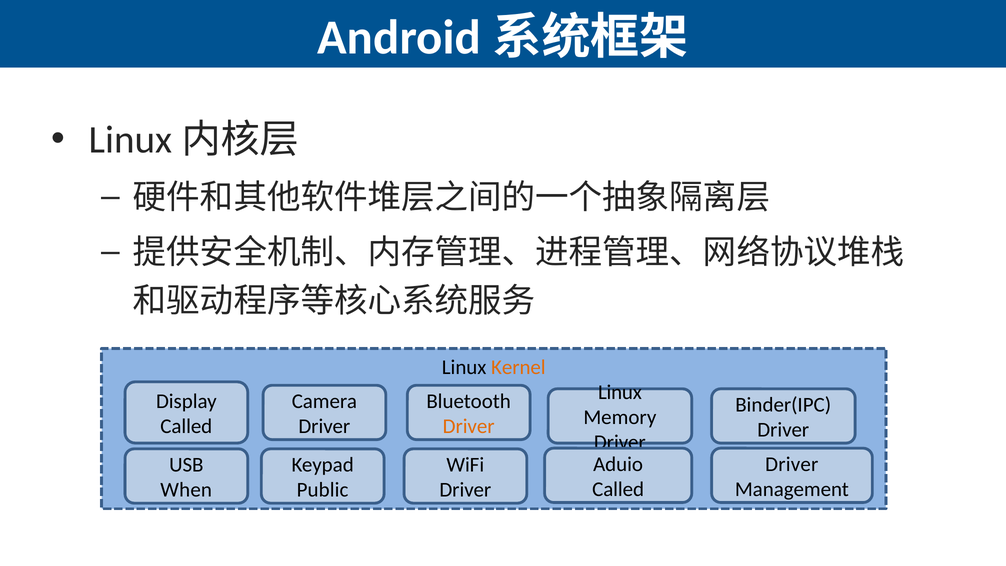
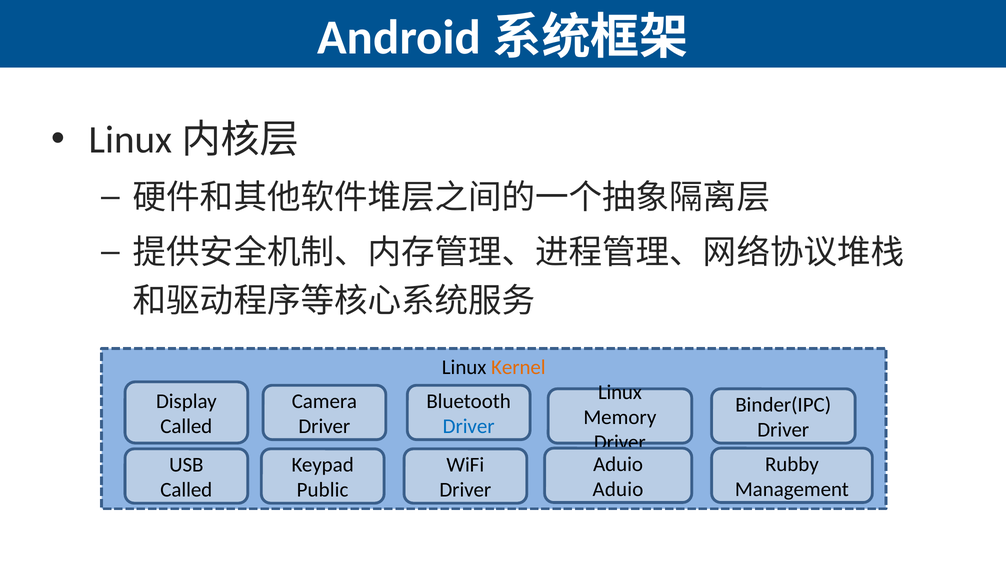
Driver at (469, 426) colour: orange -> blue
Driver at (792, 464): Driver -> Rubby
Called at (618, 489): Called -> Aduio
When at (186, 490): When -> Called
